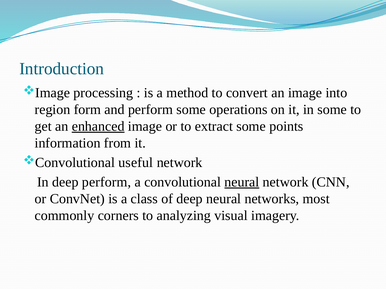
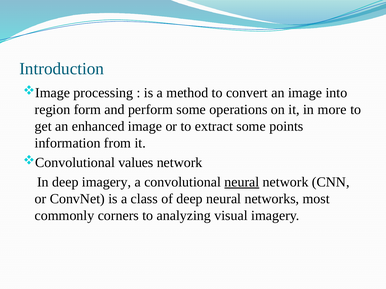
in some: some -> more
enhanced underline: present -> none
useful: useful -> values
deep perform: perform -> imagery
